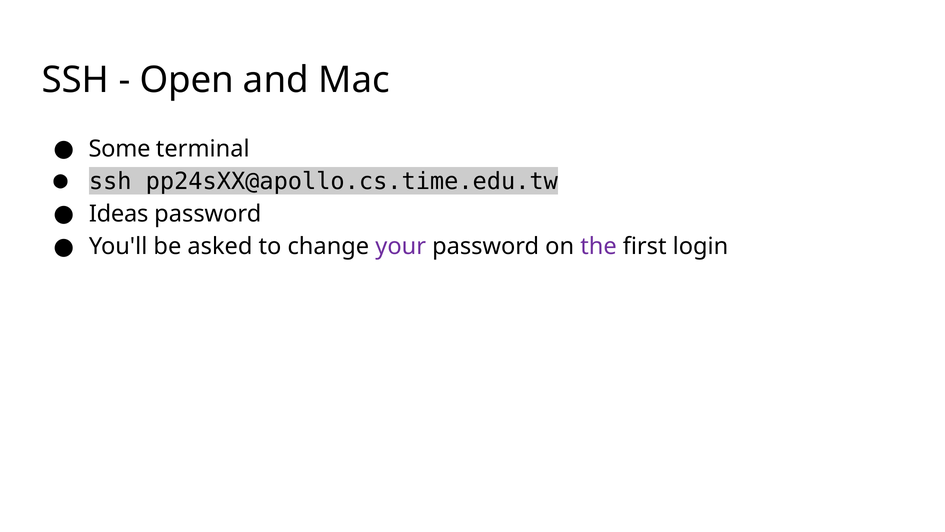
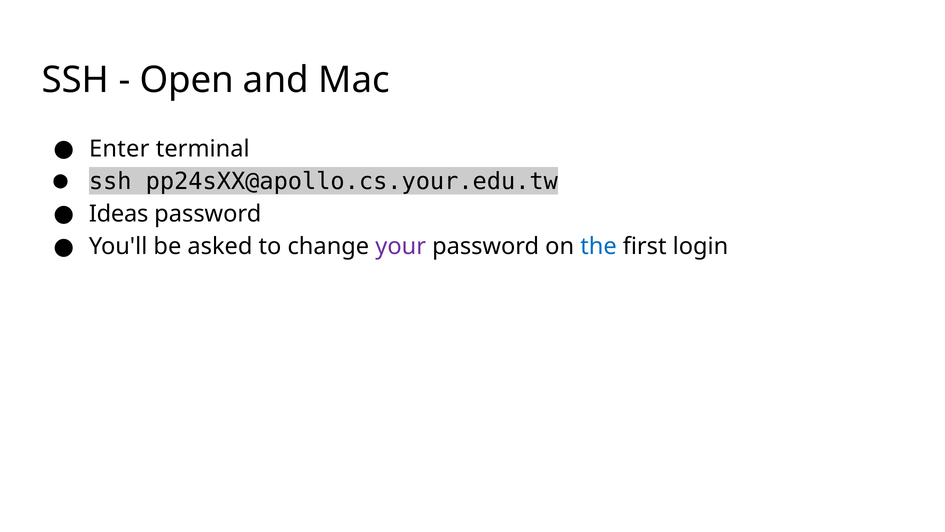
Some: Some -> Enter
pp24sXX@apollo.cs.time.edu.tw: pp24sXX@apollo.cs.time.edu.tw -> pp24sXX@apollo.cs.your.edu.tw
the colour: purple -> blue
